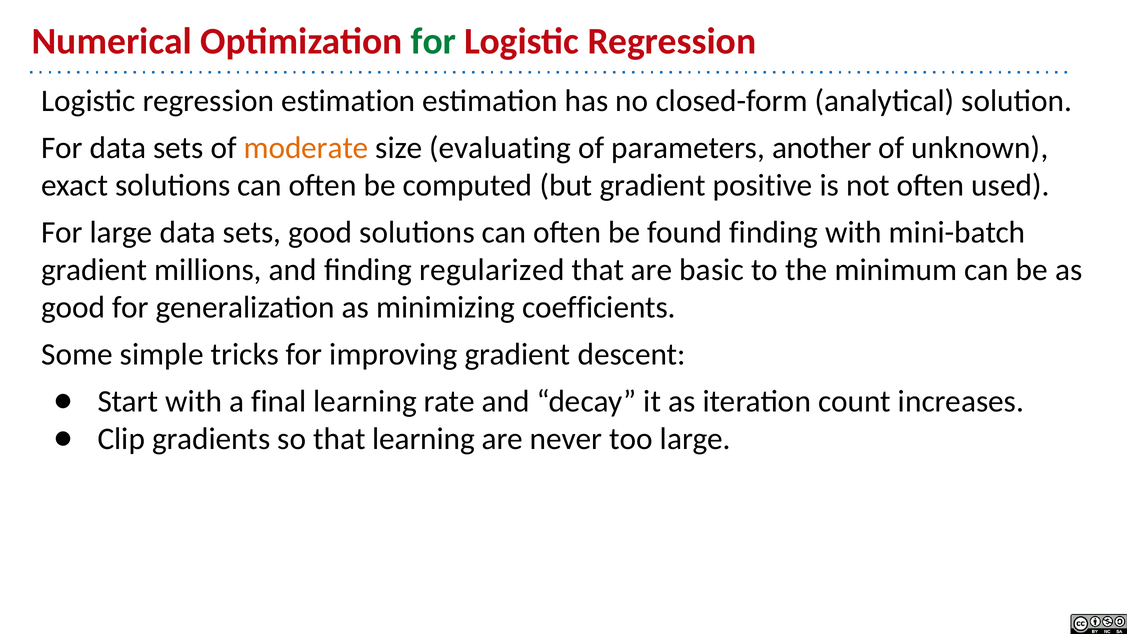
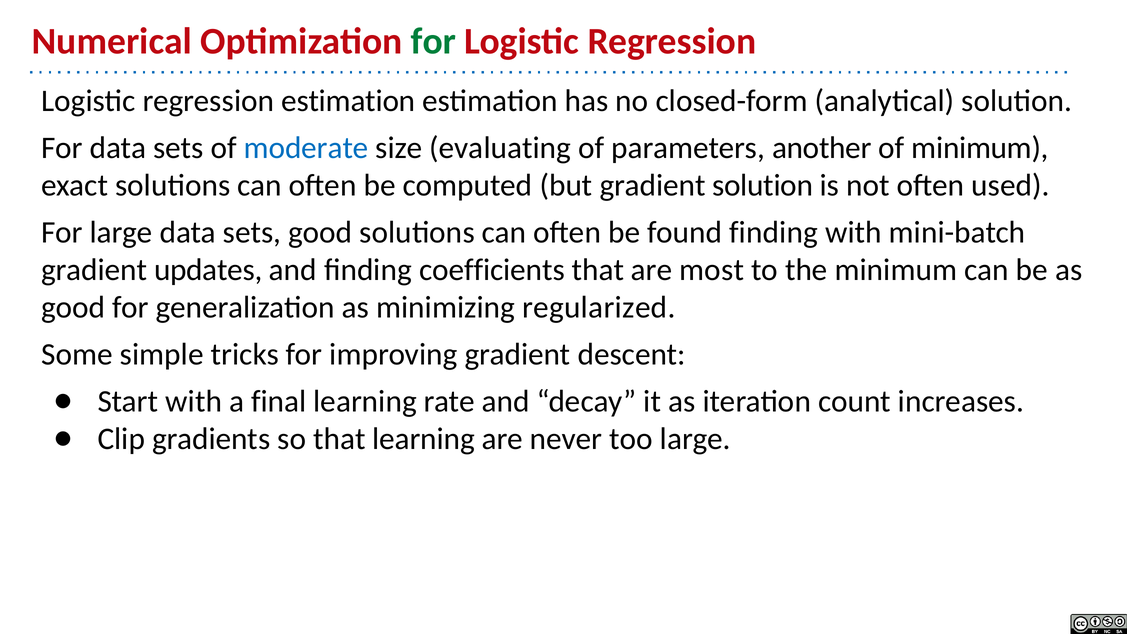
moderate colour: orange -> blue
of unknown: unknown -> minimum
gradient positive: positive -> solution
millions: millions -> updates
regularized: regularized -> coefficients
basic: basic -> most
coefficients: coefficients -> regularized
